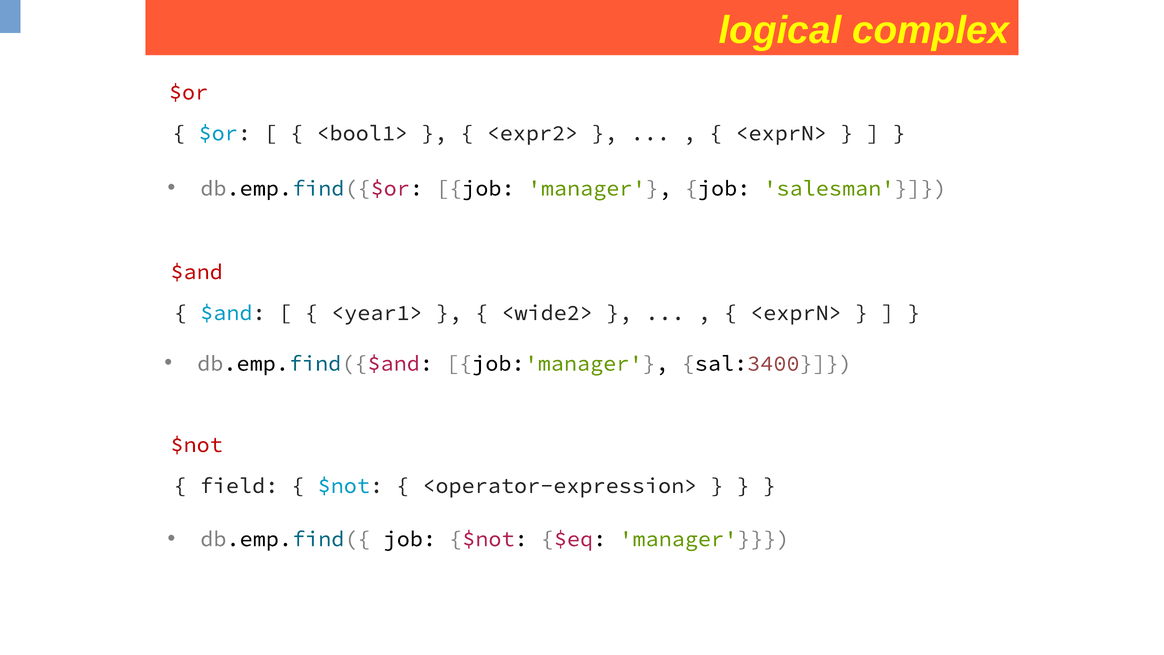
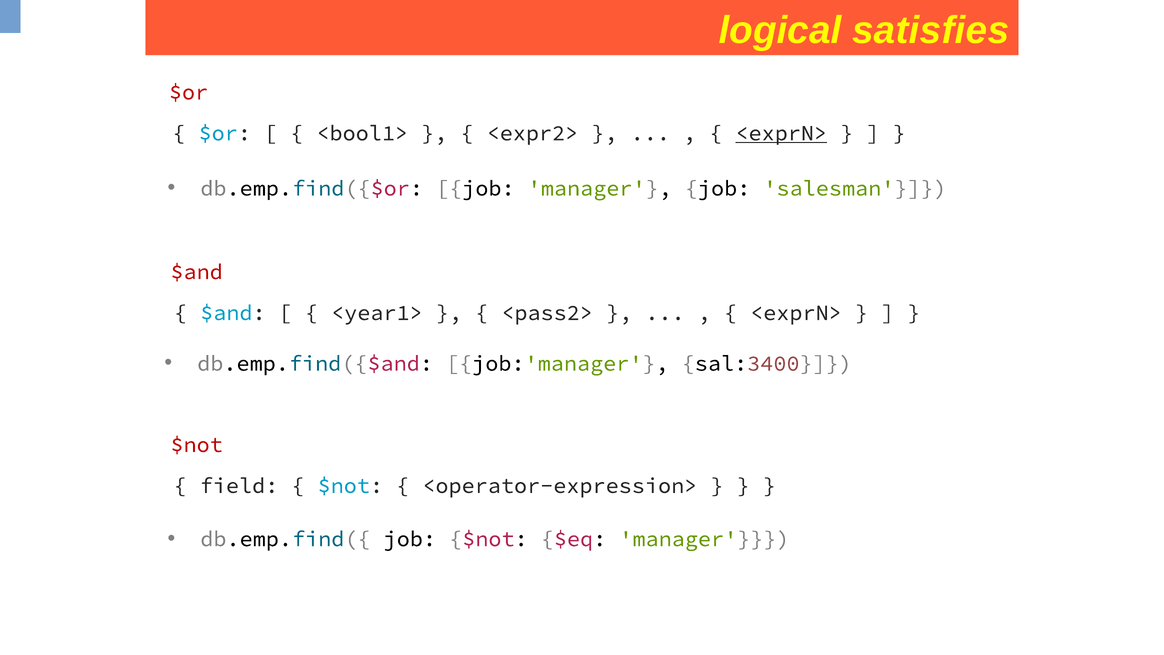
complex: complex -> satisfies
<exprN> at (781, 133) underline: none -> present
<wide2>: <wide2> -> <pass2>
